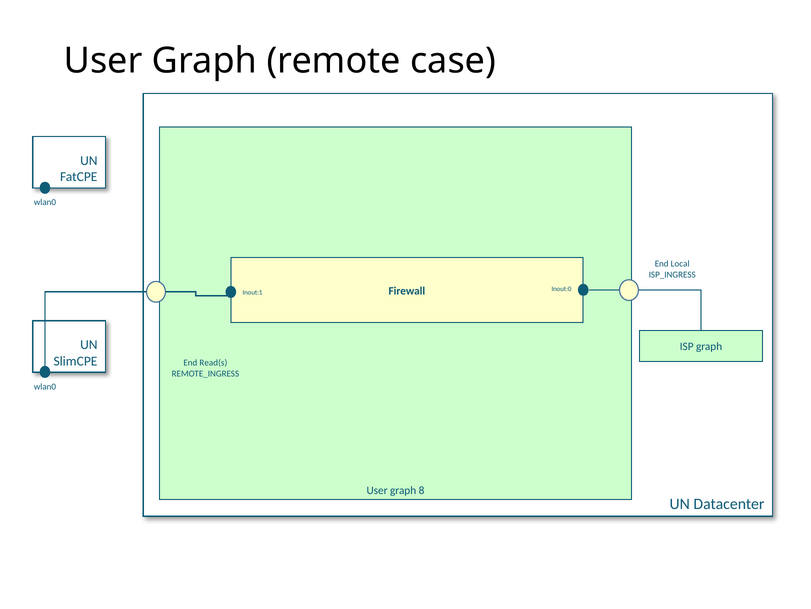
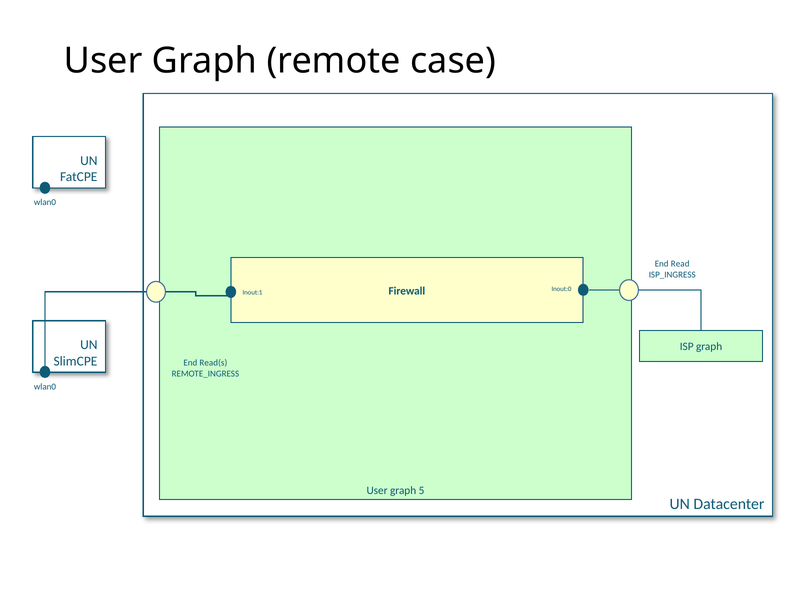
Local: Local -> Read
8: 8 -> 5
